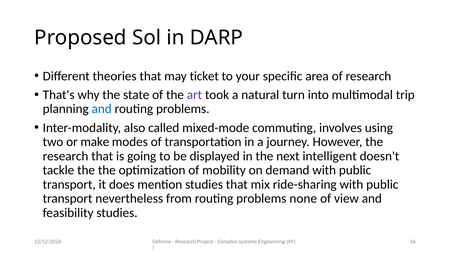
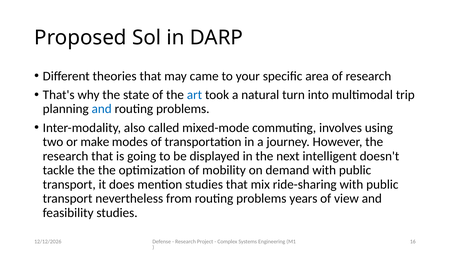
ticket: ticket -> came
art colour: purple -> blue
none: none -> years
